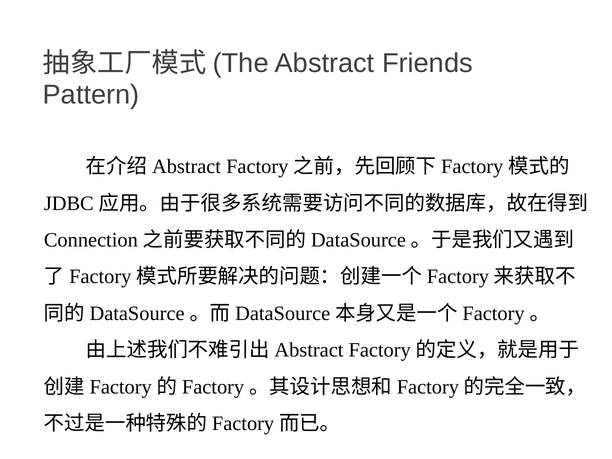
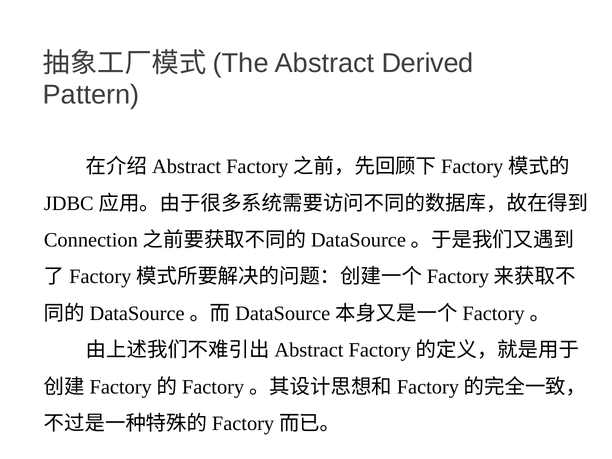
Friends: Friends -> Derived
